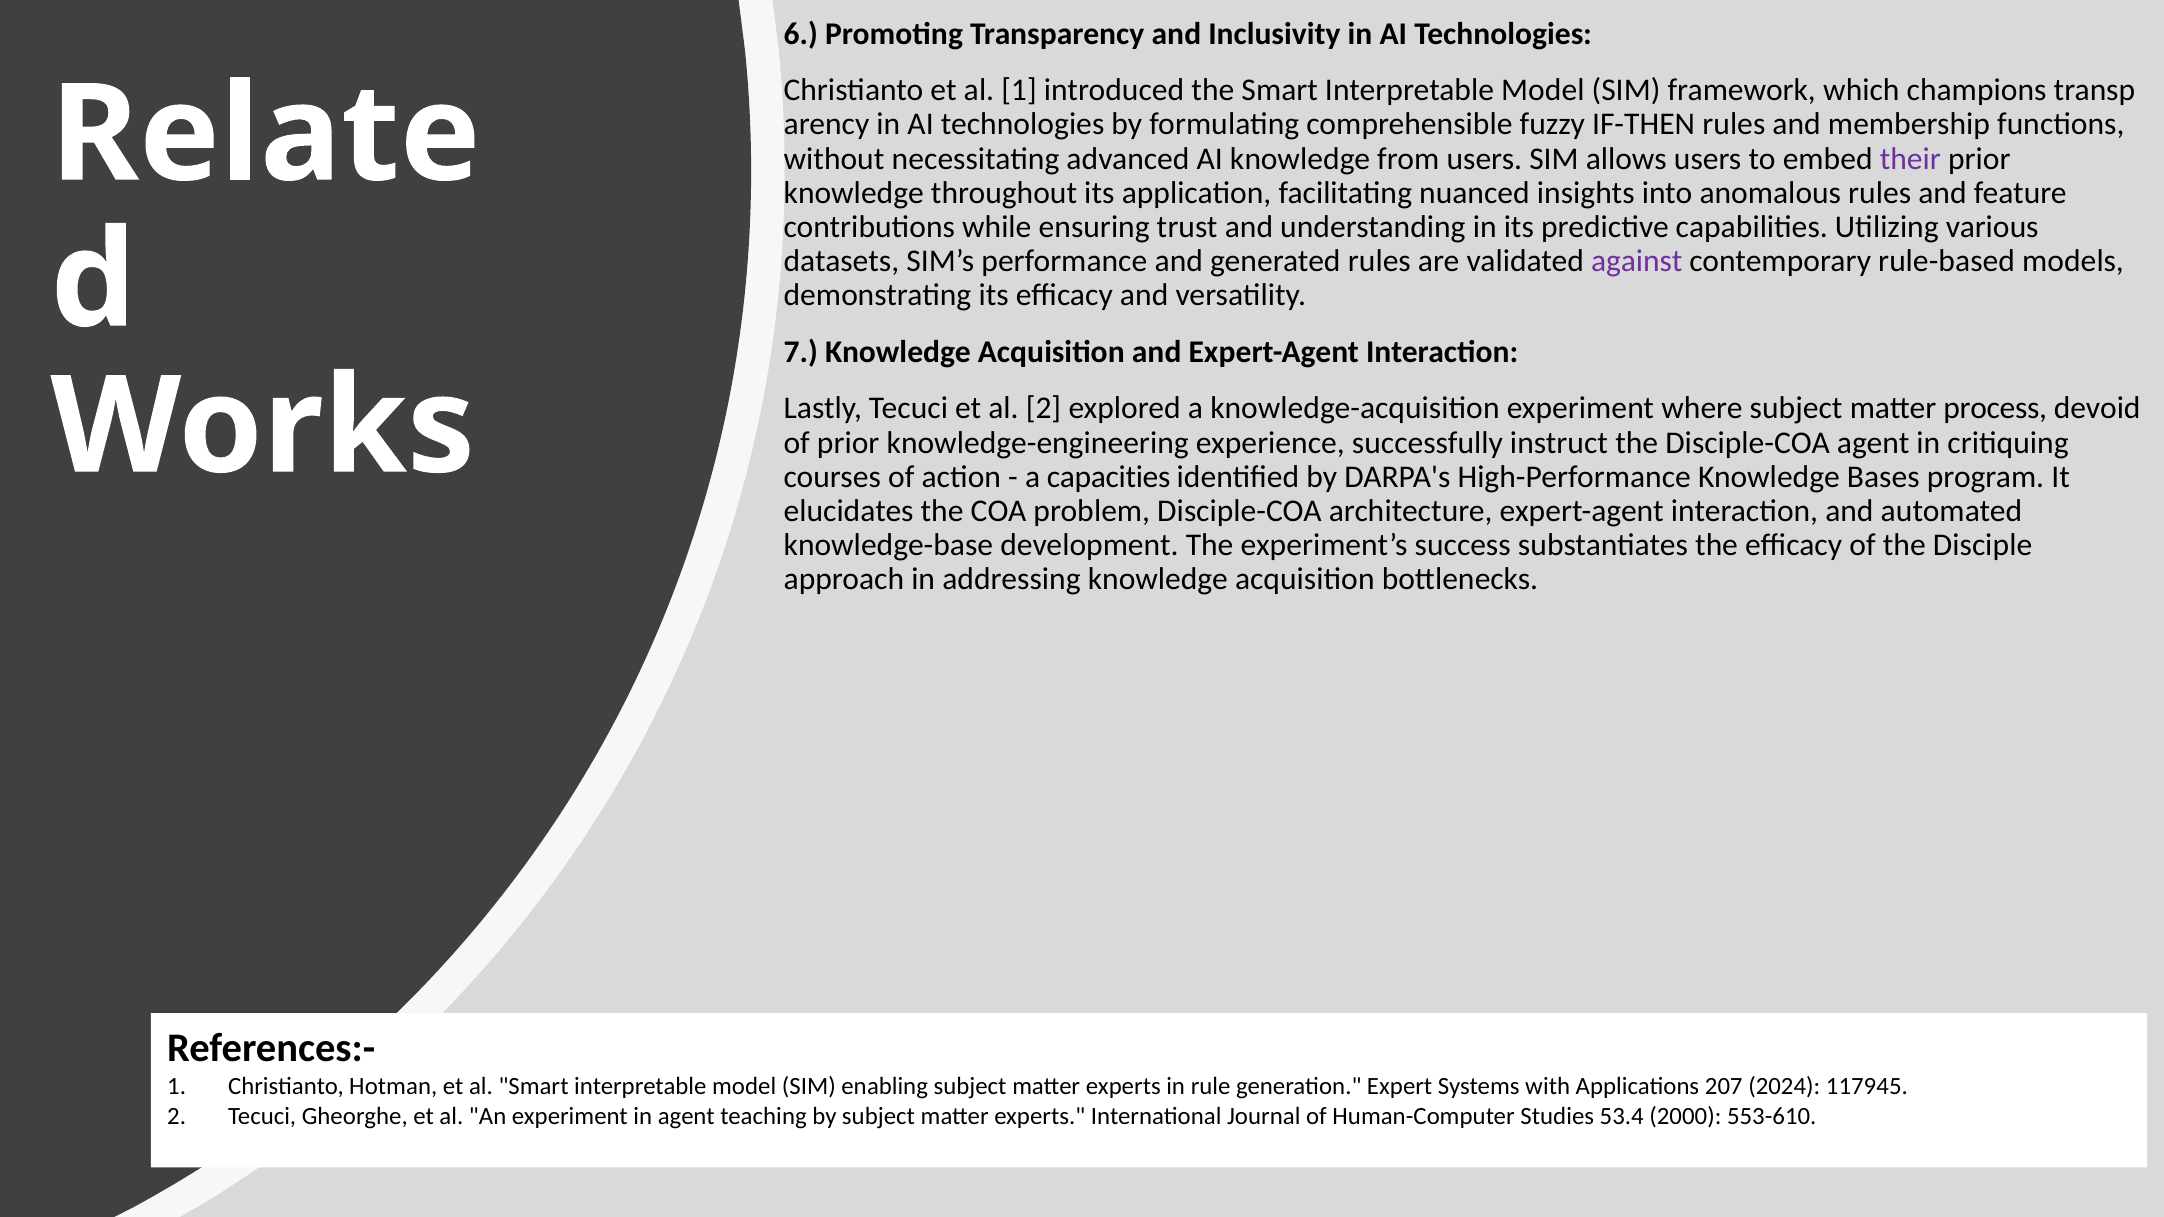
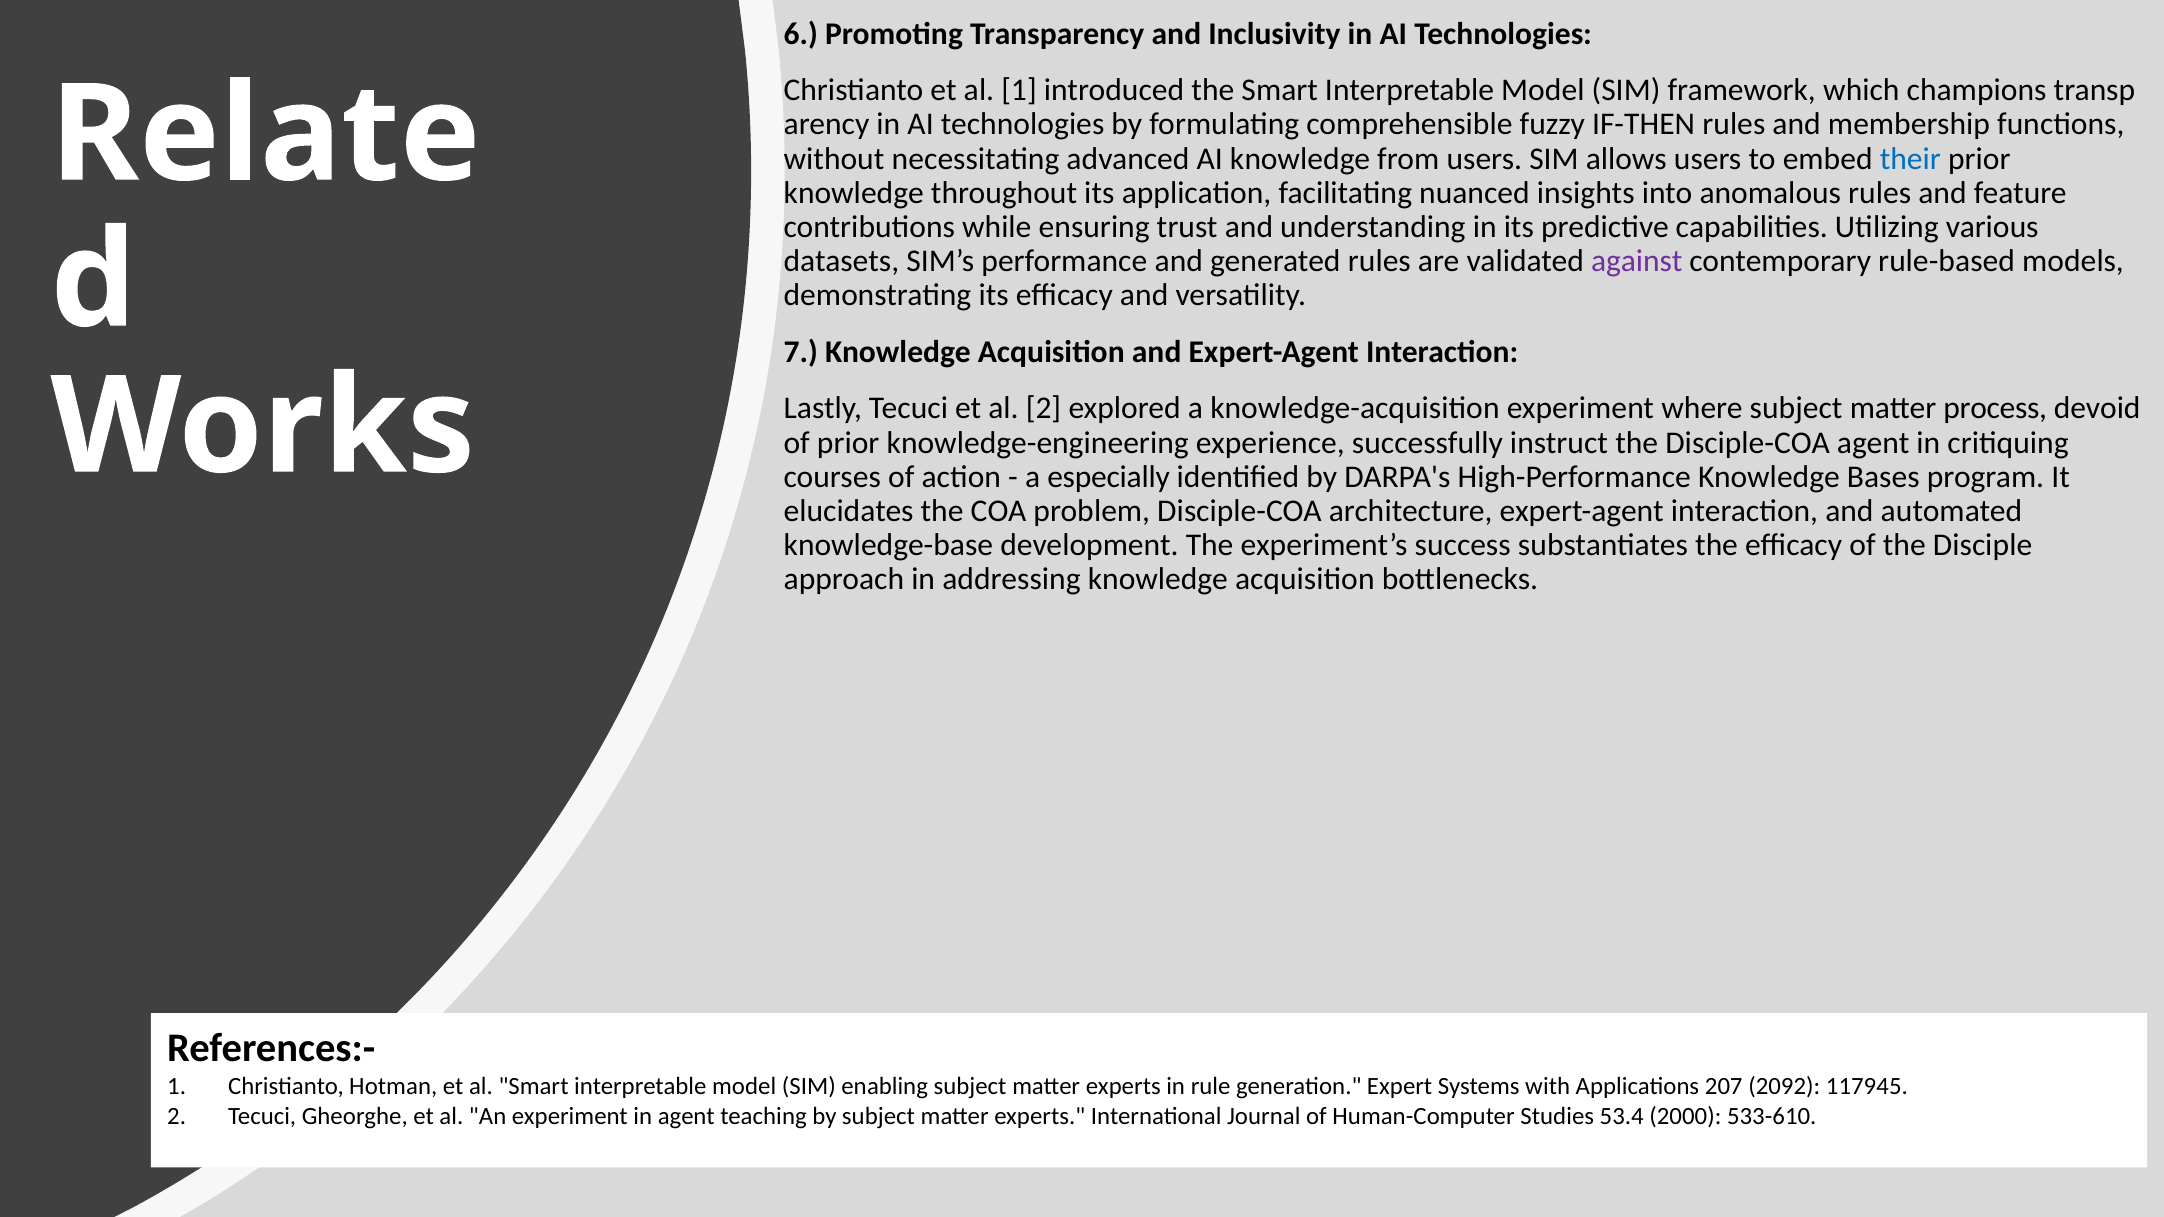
their colour: purple -> blue
capacities: capacities -> especially
2024: 2024 -> 2092
553-610: 553-610 -> 533-610
